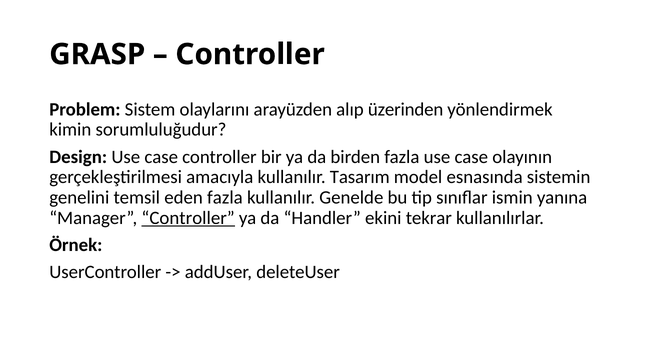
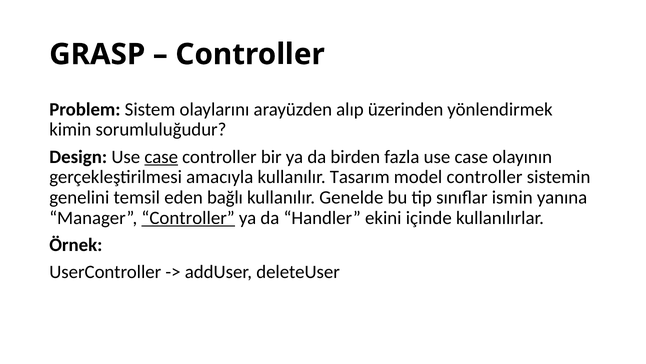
case at (161, 157) underline: none -> present
model esnasında: esnasında -> controller
eden fazla: fazla -> bağlı
tekrar: tekrar -> içinde
